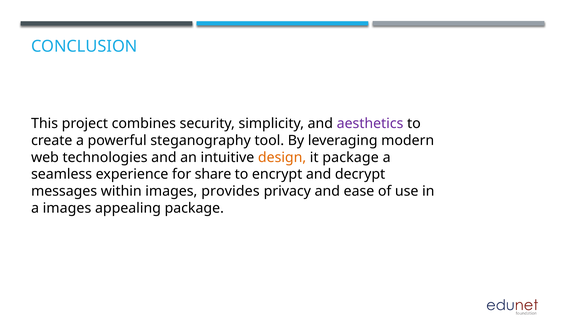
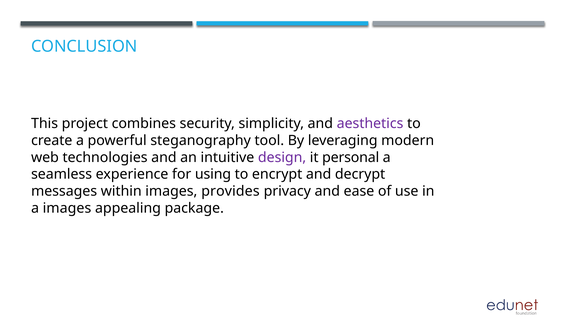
design colour: orange -> purple
it package: package -> personal
share: share -> using
